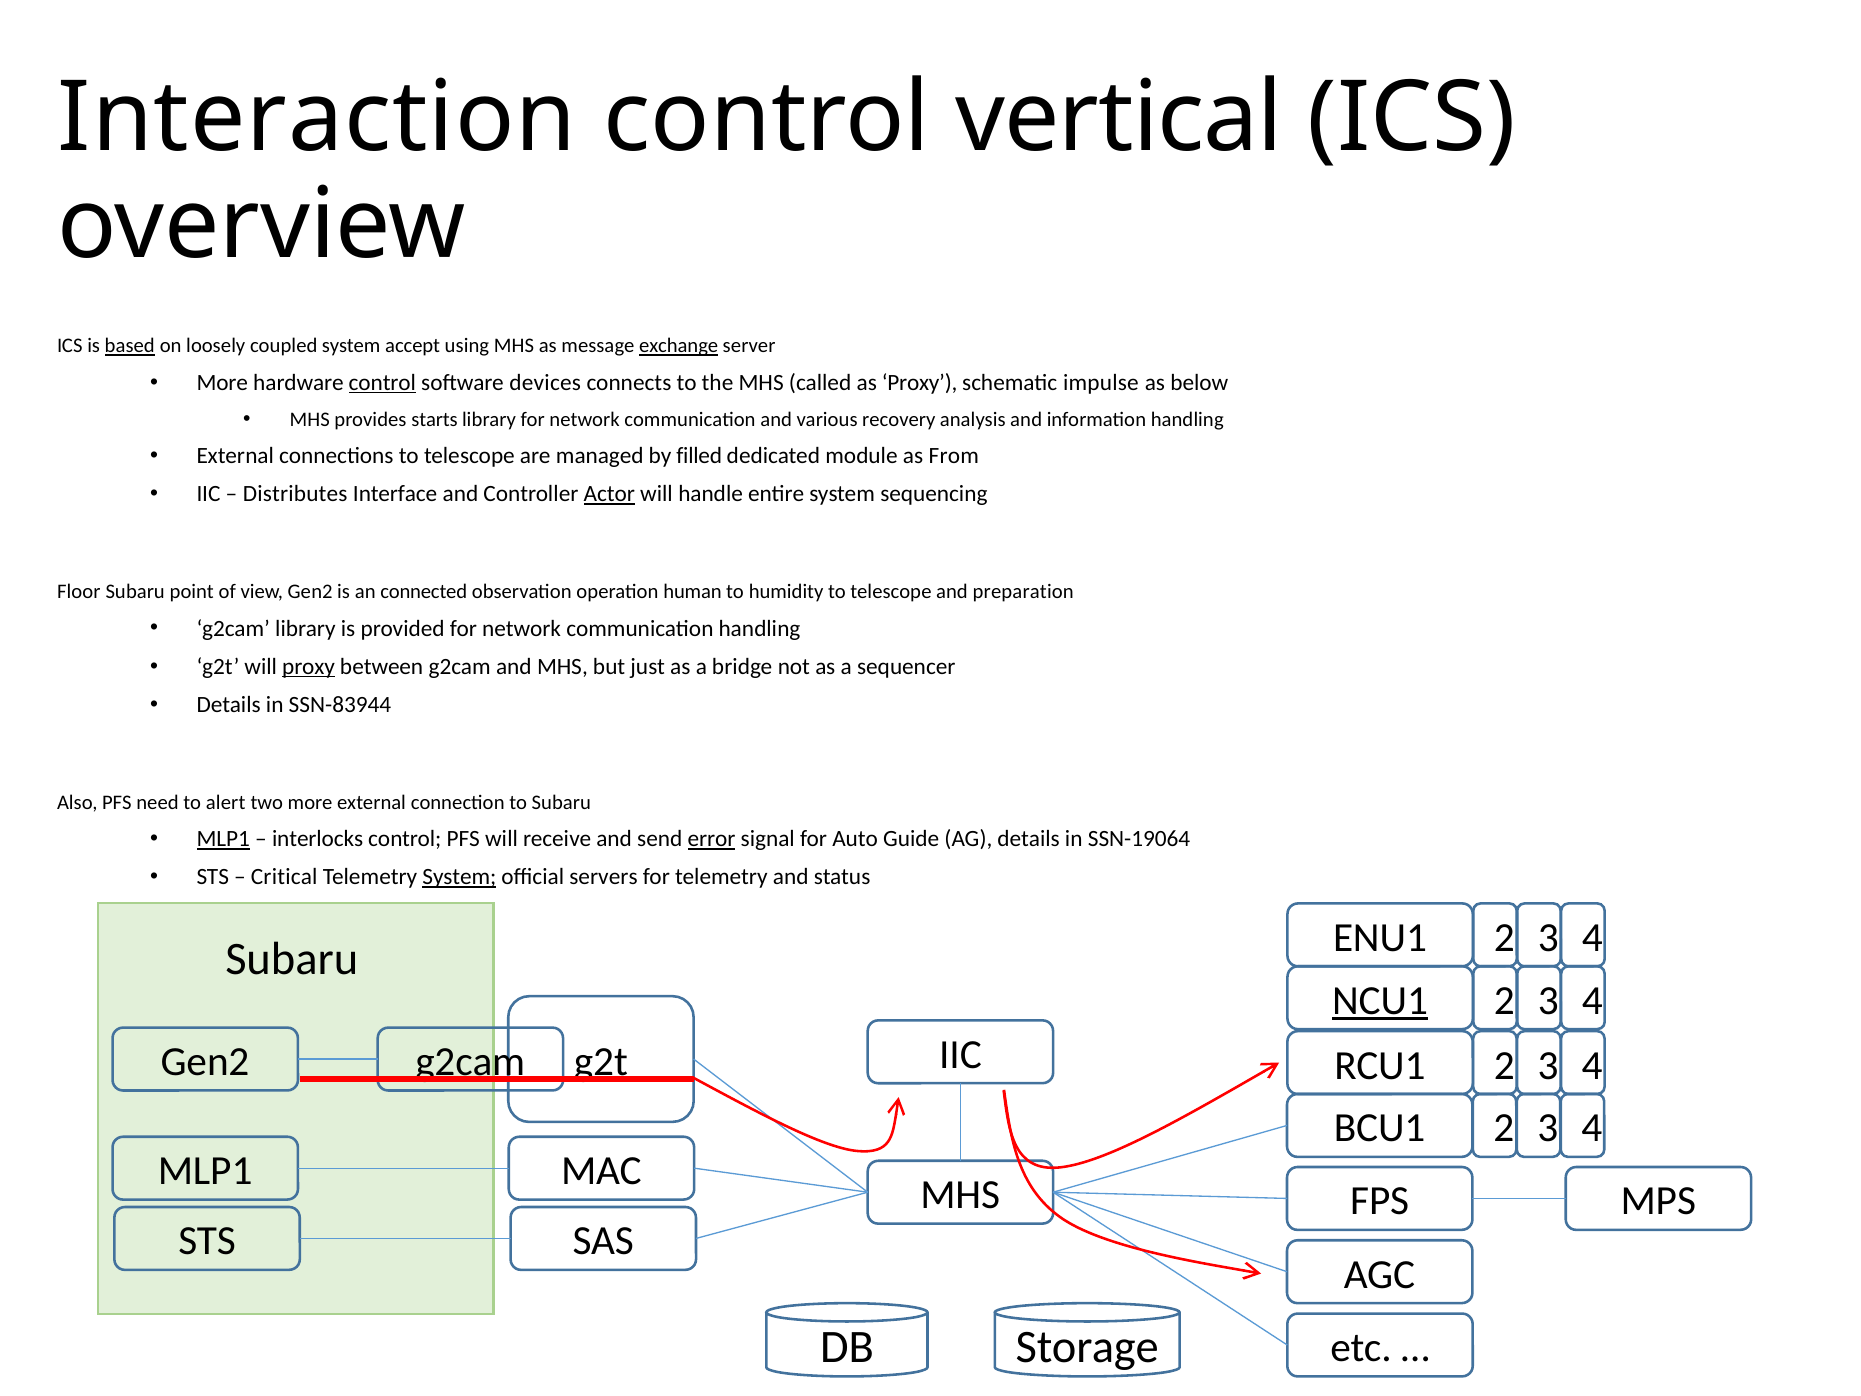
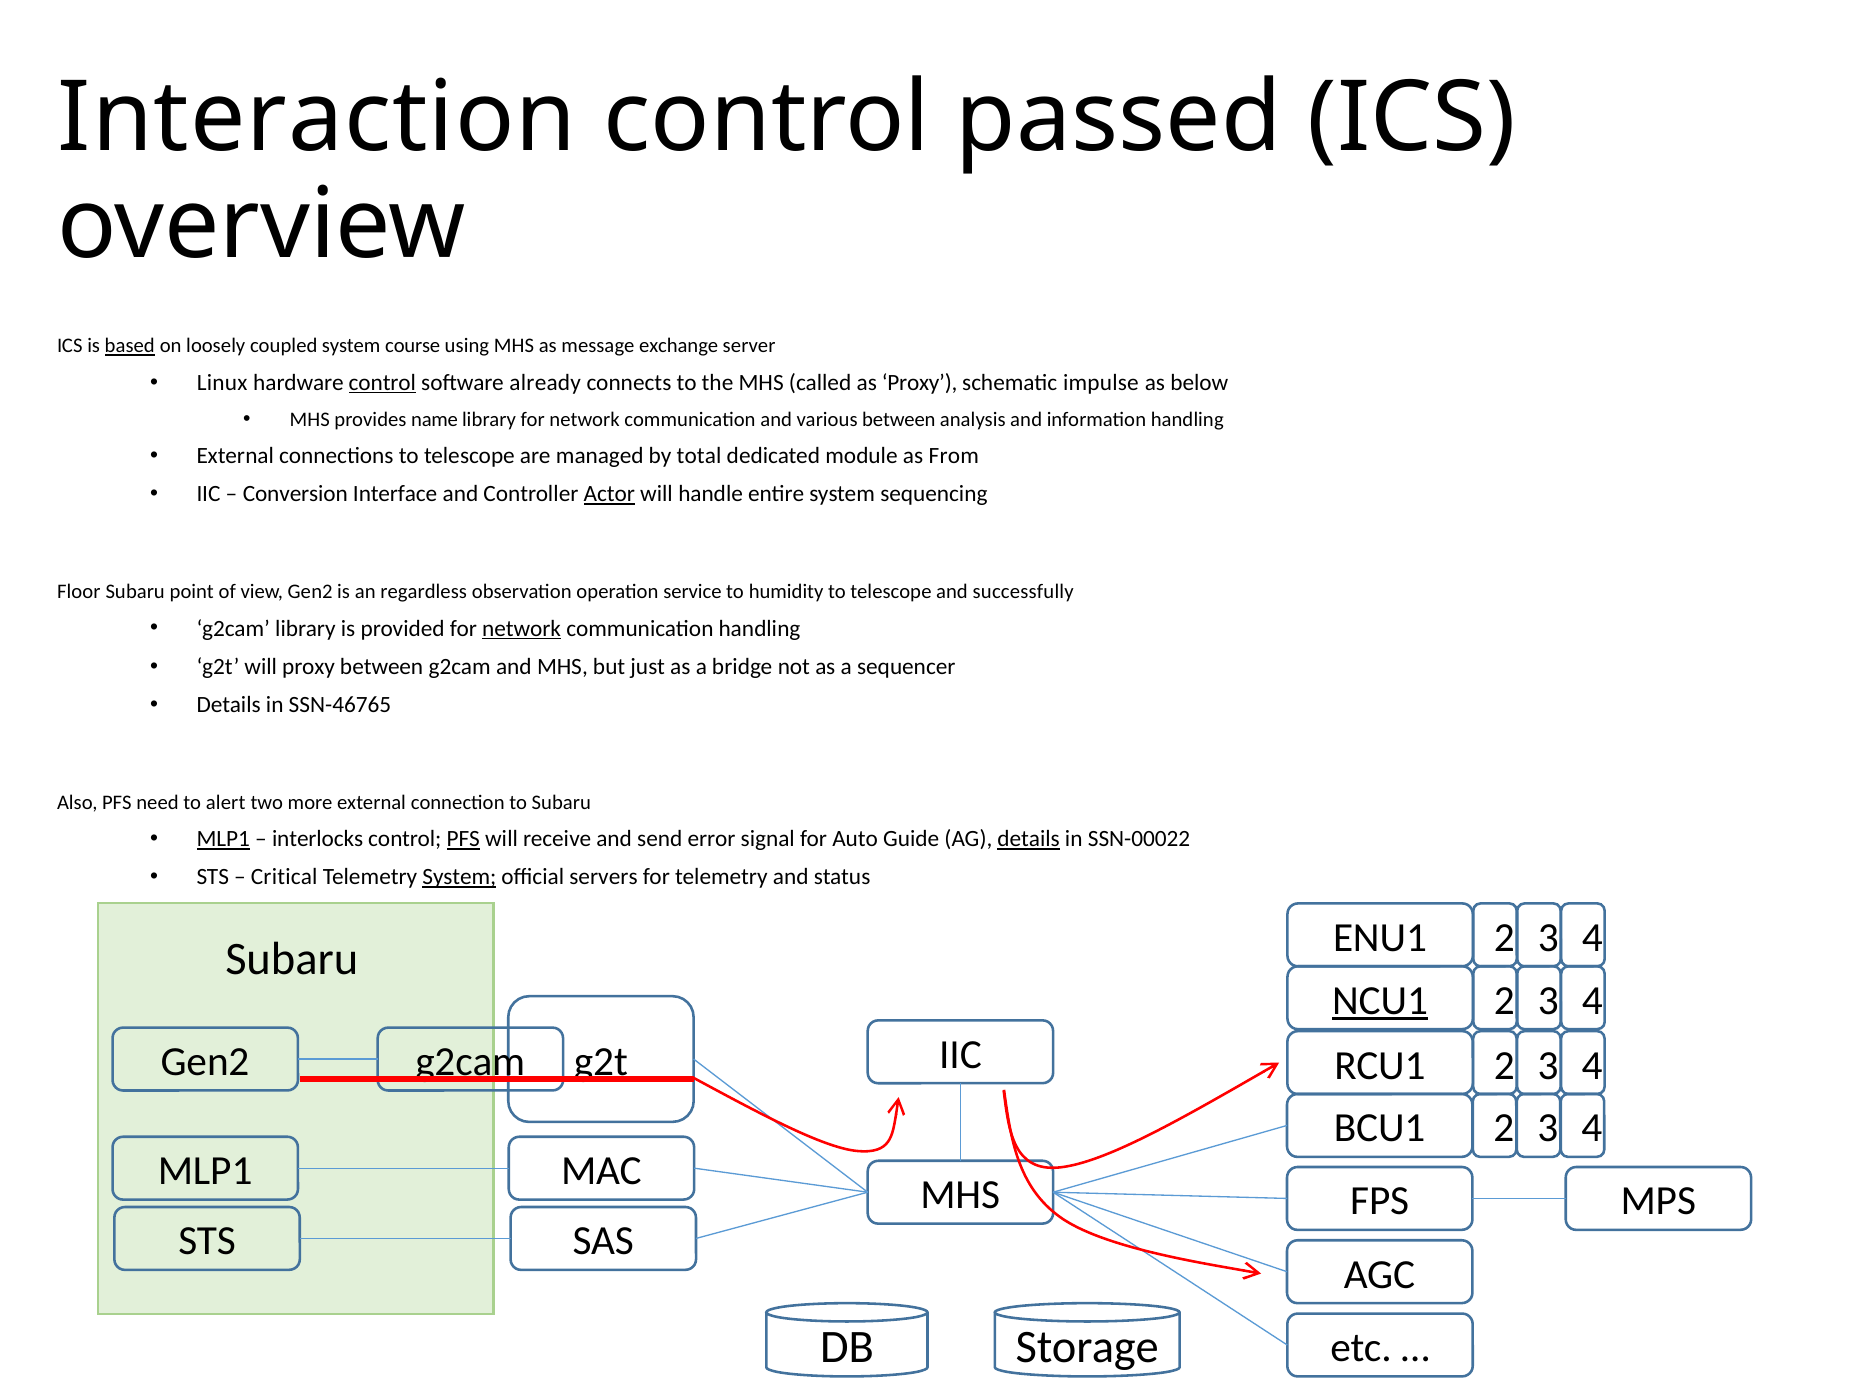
vertical: vertical -> passed
accept: accept -> course
exchange underline: present -> none
More at (222, 383): More -> Linux
devices: devices -> already
starts: starts -> name
various recovery: recovery -> between
filled: filled -> total
Distributes: Distributes -> Conversion
connected: connected -> regardless
human: human -> service
preparation: preparation -> successfully
network at (522, 628) underline: none -> present
proxy at (308, 666) underline: present -> none
SSN-83944: SSN-83944 -> SSN-46765
PFS at (463, 839) underline: none -> present
error underline: present -> none
details at (1029, 839) underline: none -> present
SSN-19064: SSN-19064 -> SSN-00022
